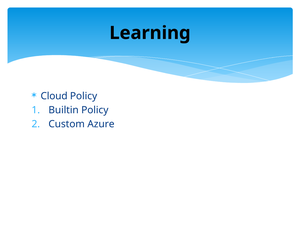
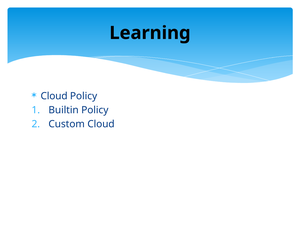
Custom Azure: Azure -> Cloud
